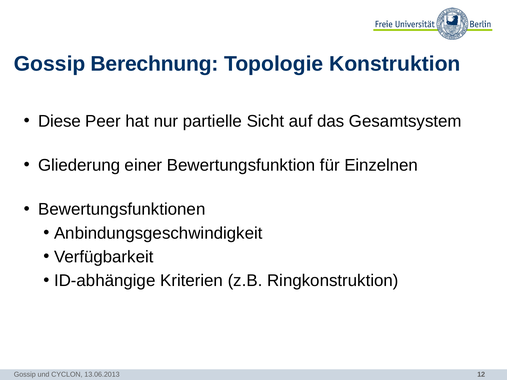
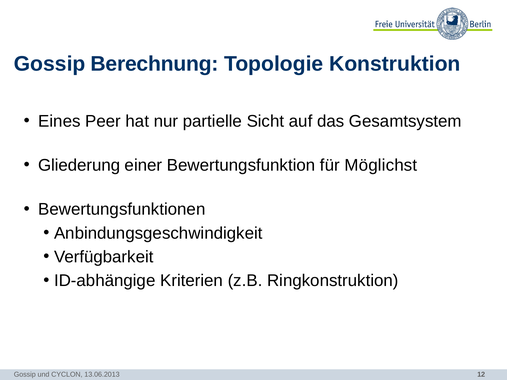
Diese: Diese -> Eines
Einzelnen: Einzelnen -> Möglichst
